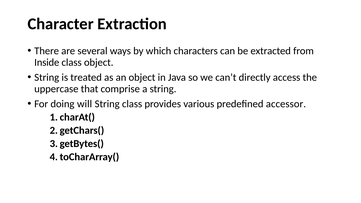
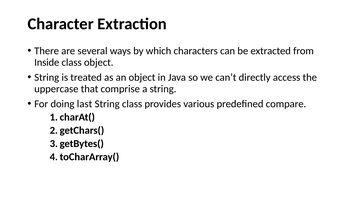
will: will -> last
accessor: accessor -> compare
